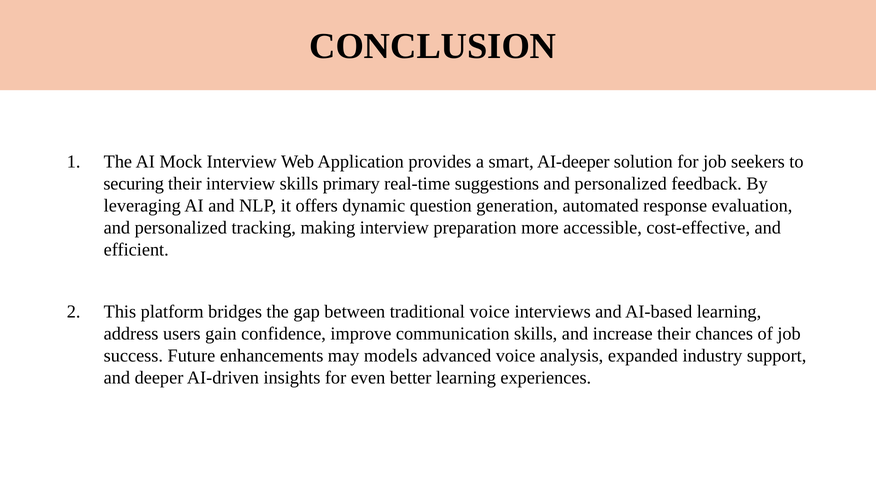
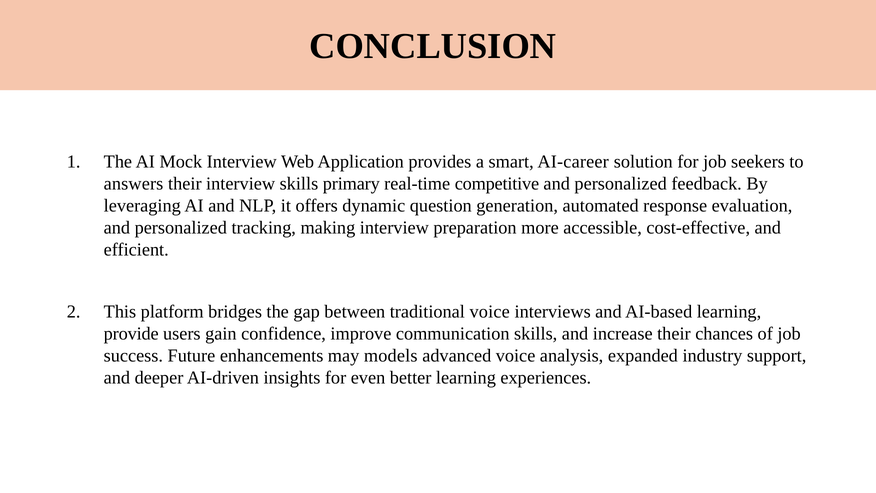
AI-deeper: AI-deeper -> AI-career
securing: securing -> answers
suggestions: suggestions -> competitive
address: address -> provide
